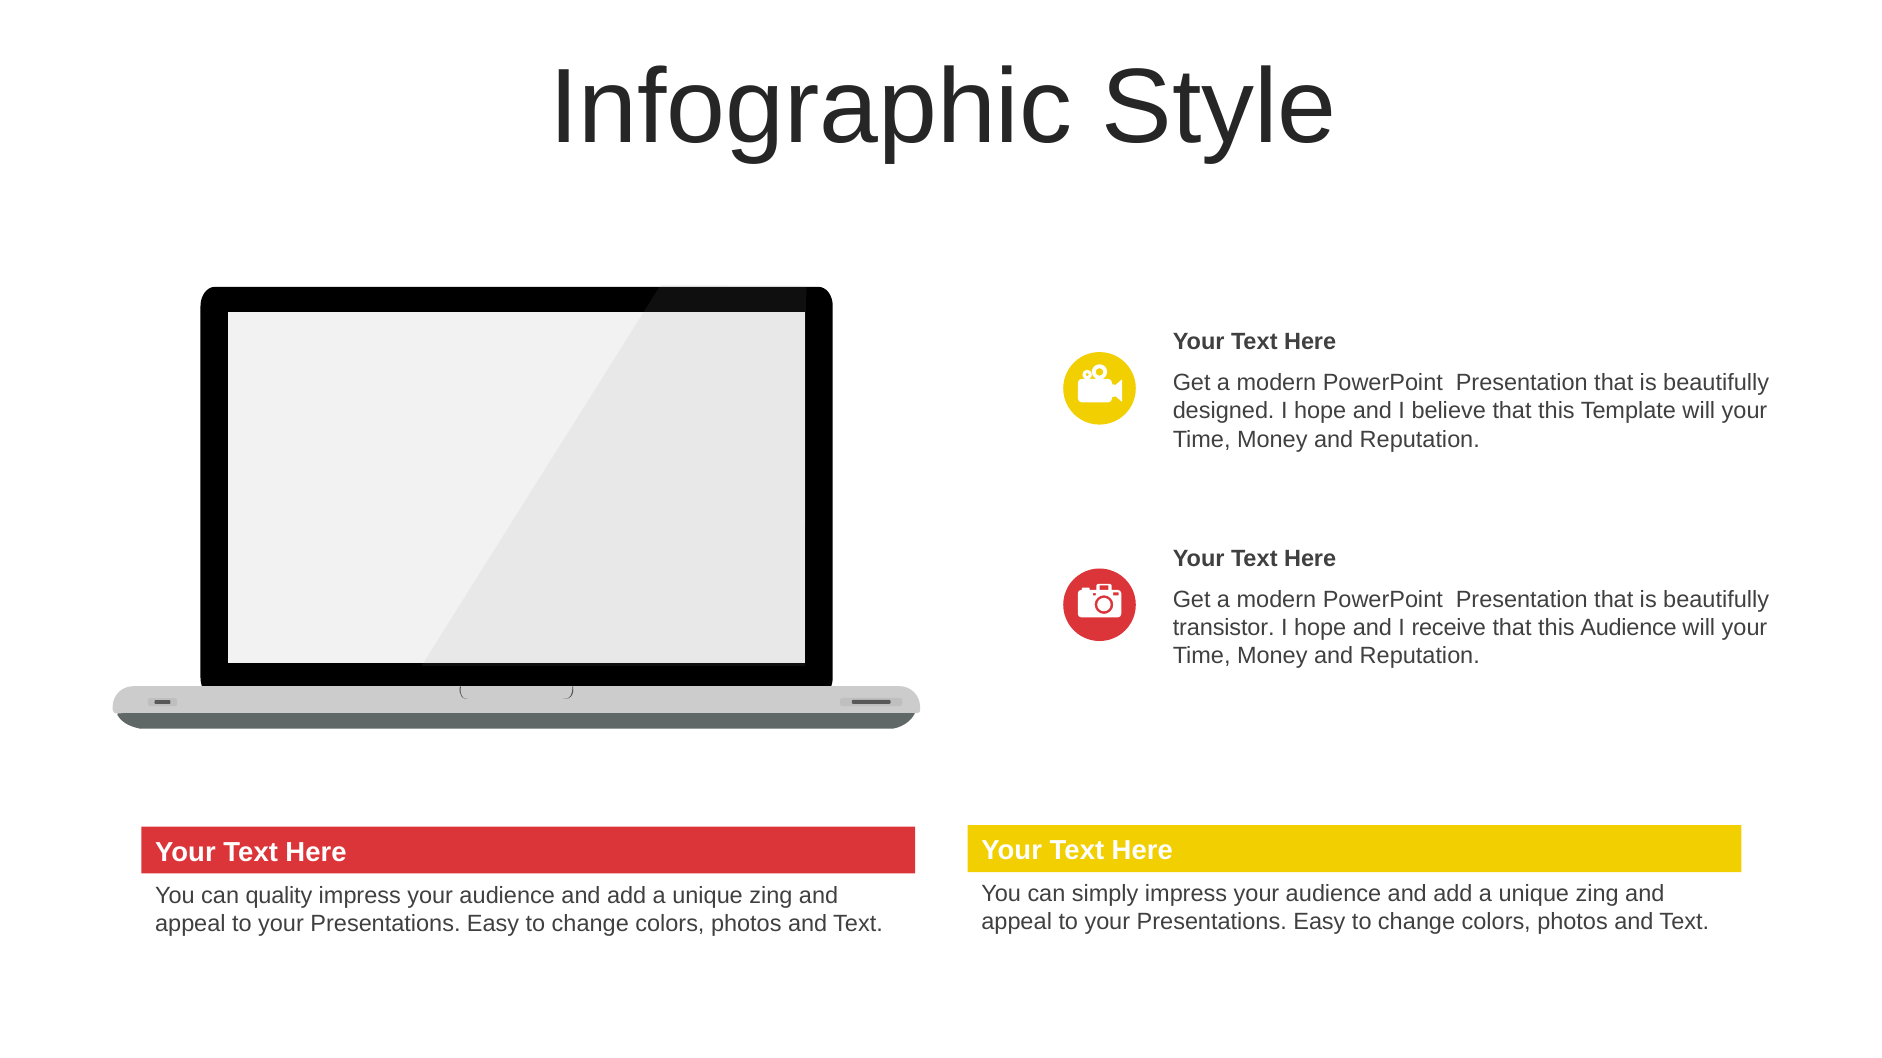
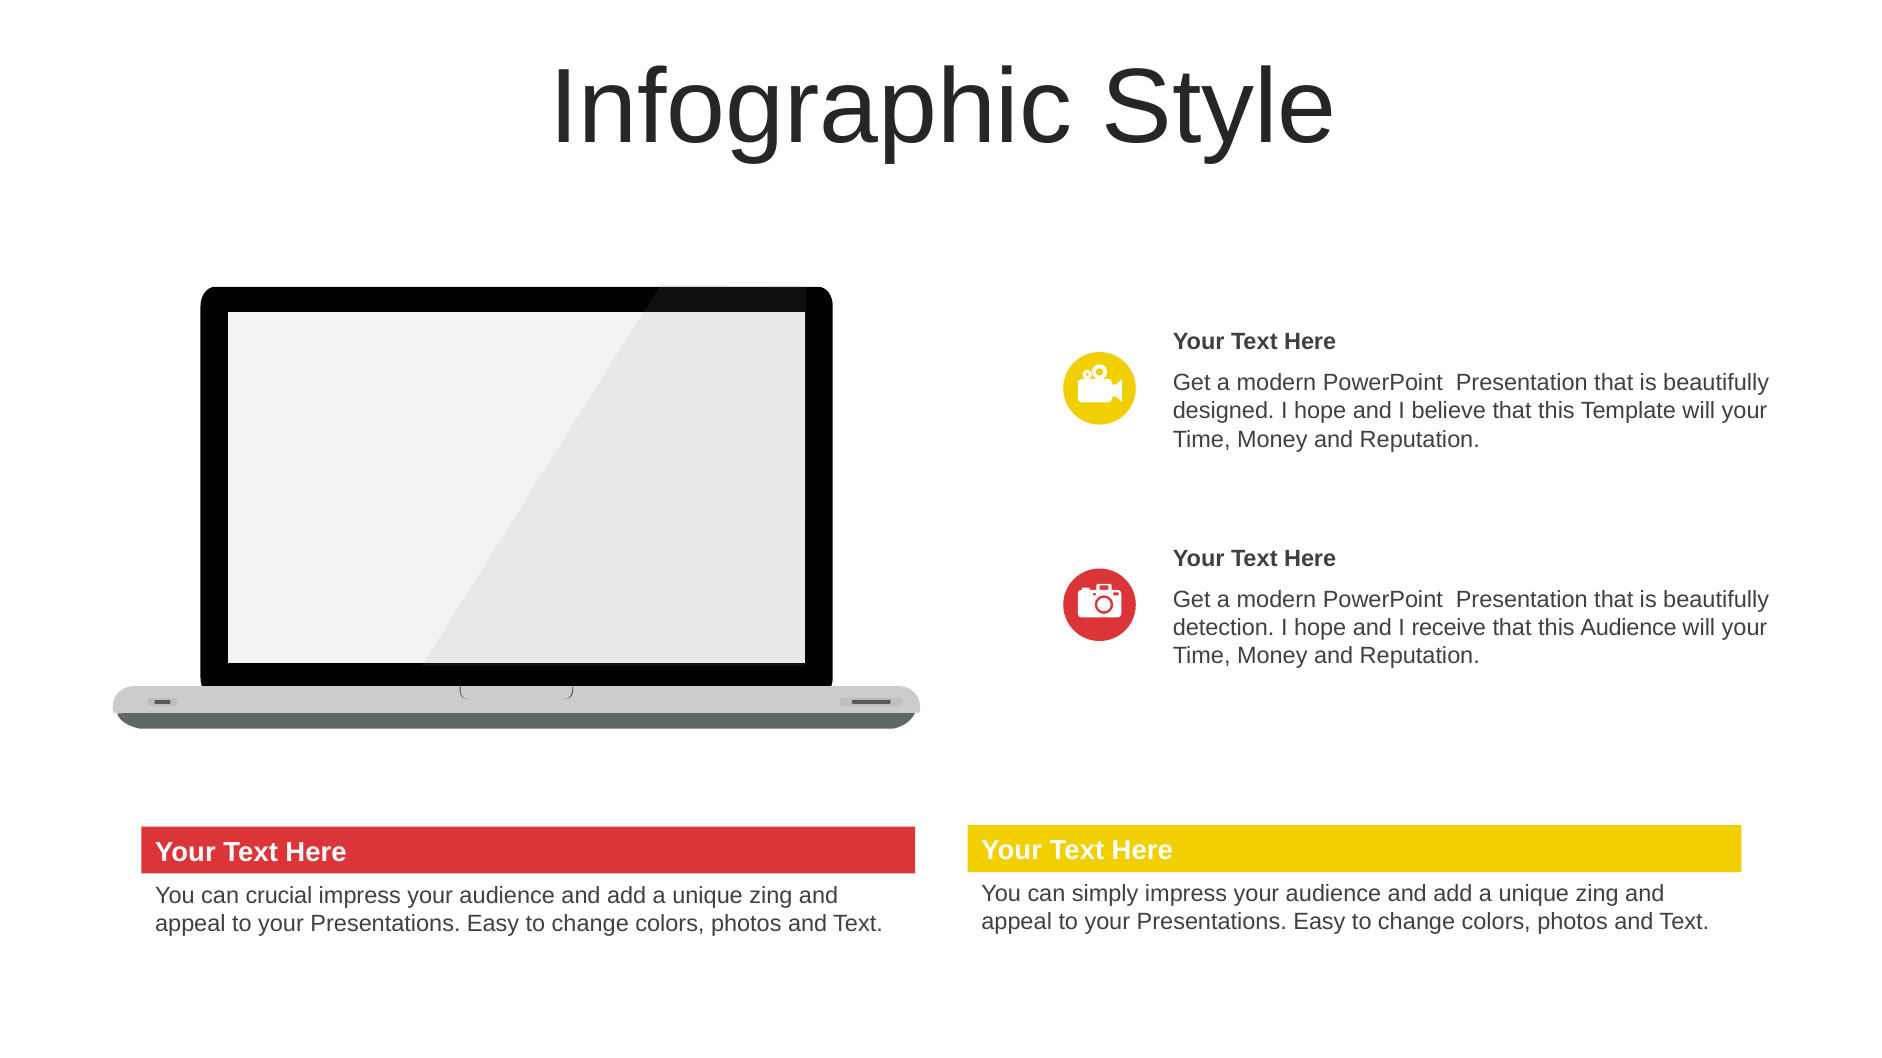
transistor: transistor -> detection
quality: quality -> crucial
